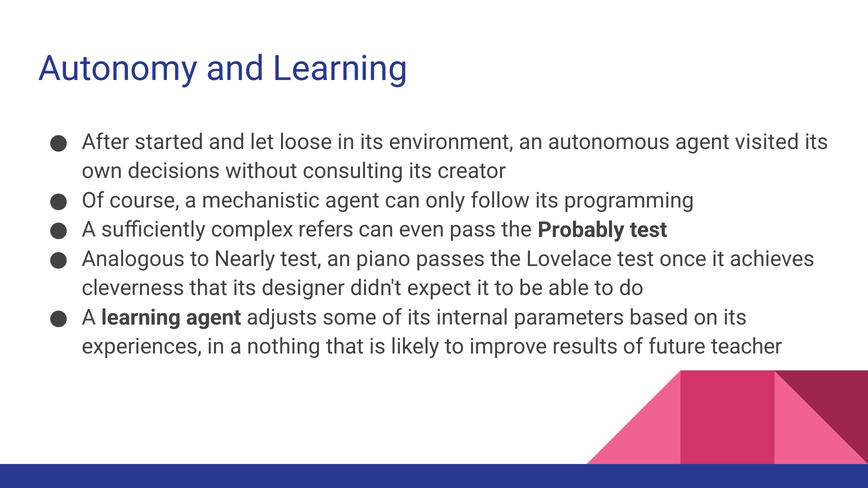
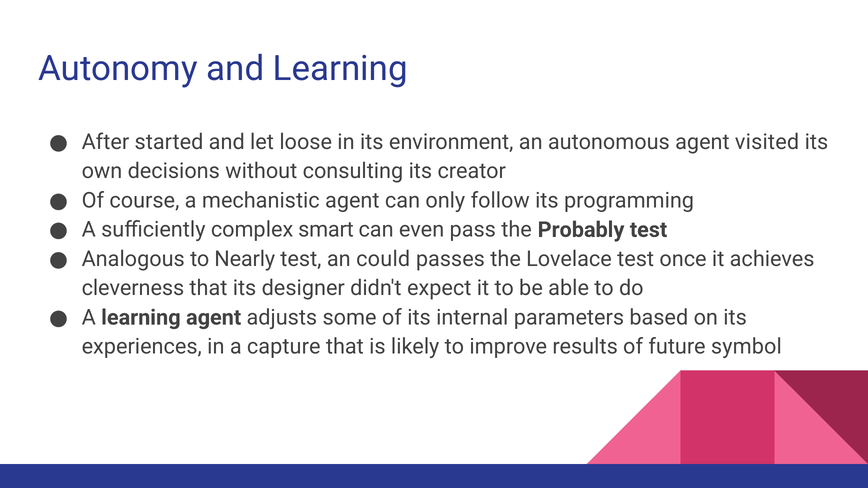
refers: refers -> smart
piano: piano -> could
nothing: nothing -> capture
teacher: teacher -> symbol
